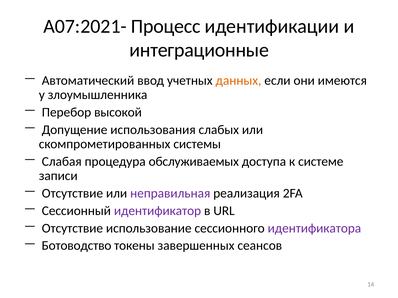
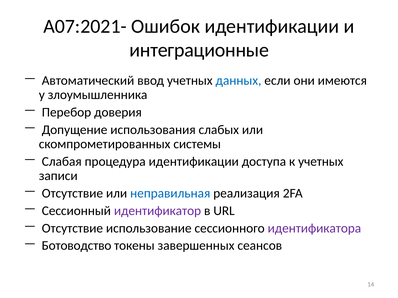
Процесс: Процесс -> Ошибок
данных colour: orange -> blue
высокой: высокой -> доверия
процедура обслуживаемых: обслуживаемых -> идентификации
к системе: системе -> учетных
неправильная colour: purple -> blue
